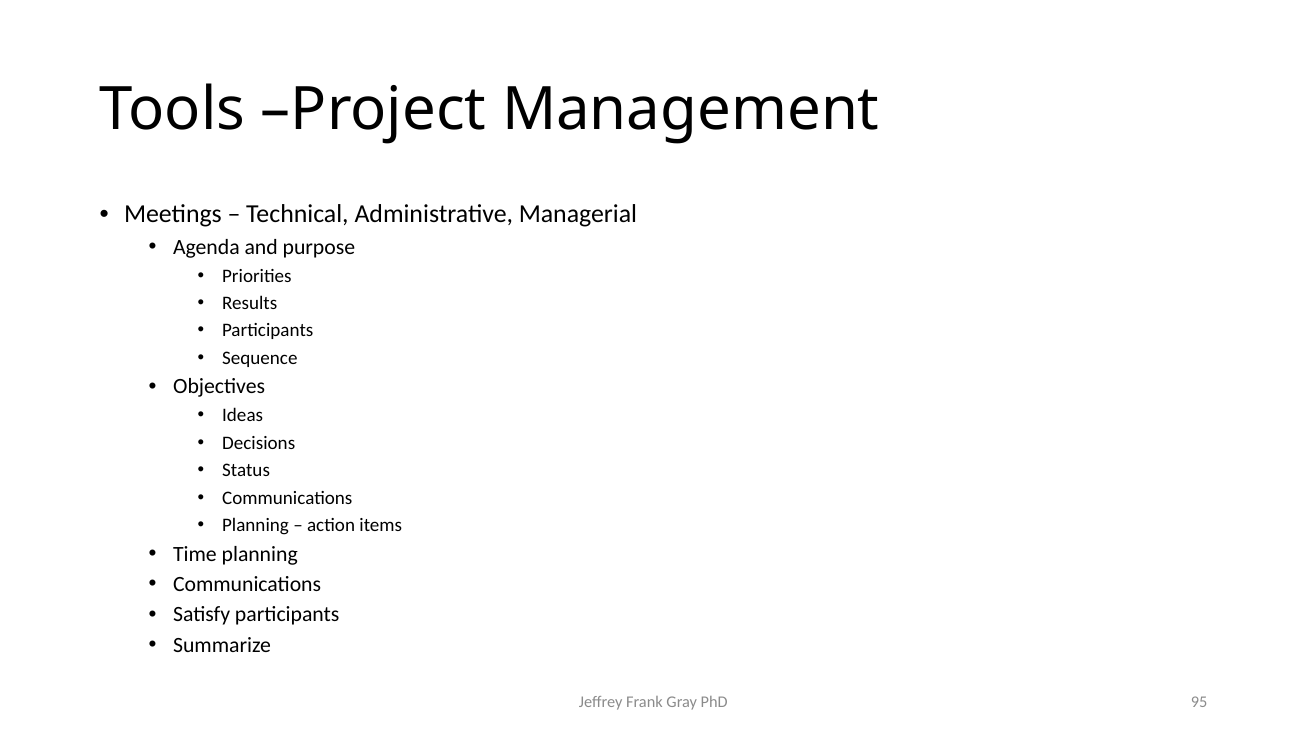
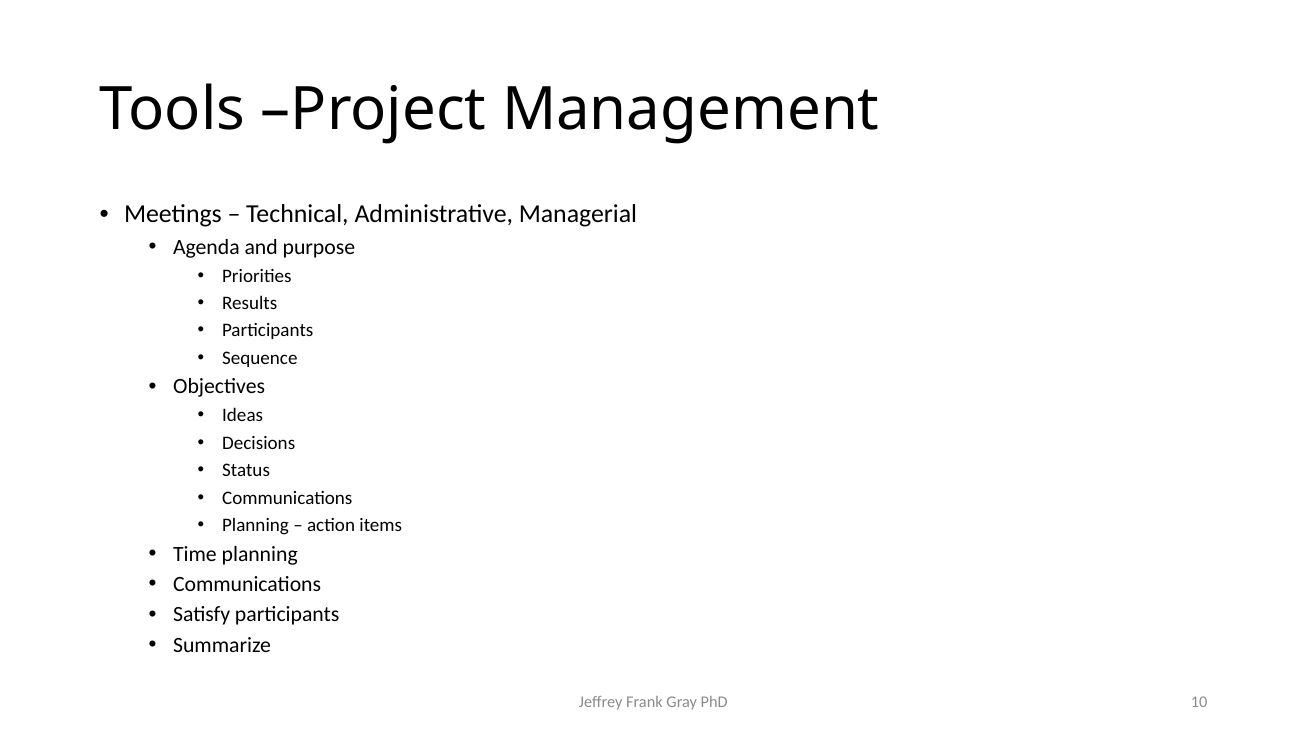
95: 95 -> 10
